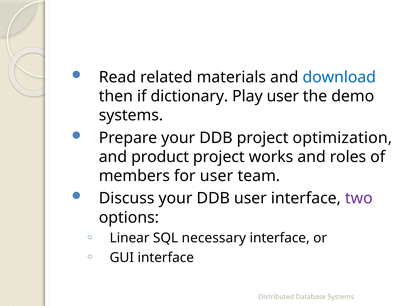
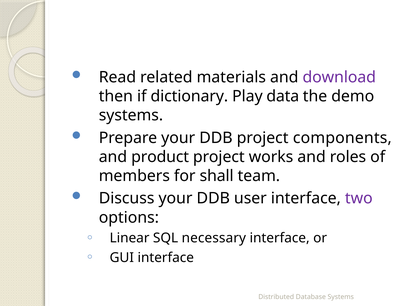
download colour: blue -> purple
Play user: user -> data
optimization: optimization -> components
for user: user -> shall
